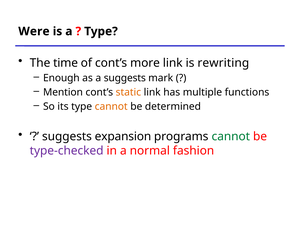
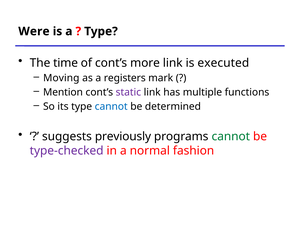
rewriting: rewriting -> executed
Enough: Enough -> Moving
a suggests: suggests -> registers
static colour: orange -> purple
cannot at (111, 106) colour: orange -> blue
expansion: expansion -> previously
